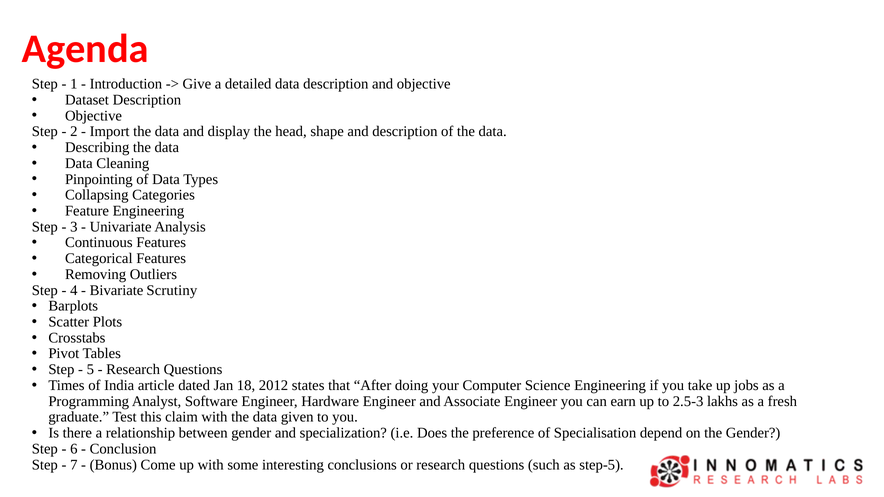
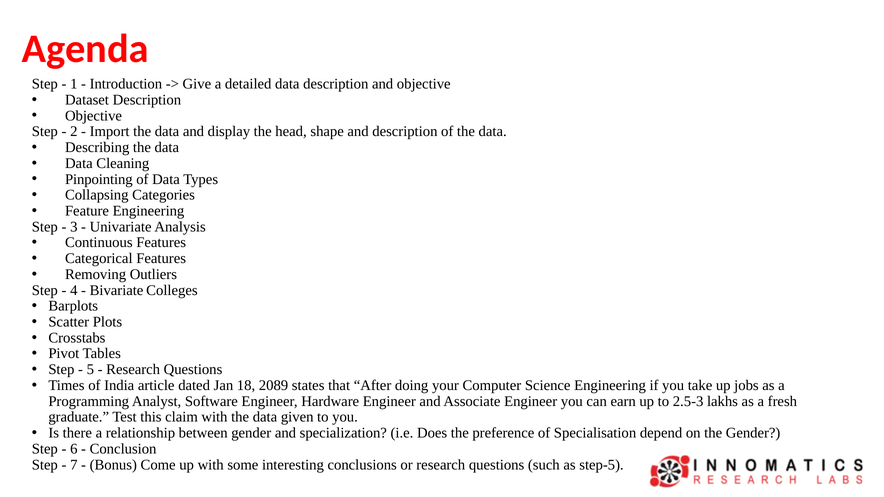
Scrutiny: Scrutiny -> Colleges
2012: 2012 -> 2089
